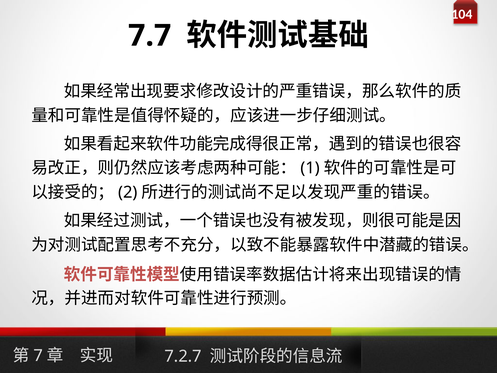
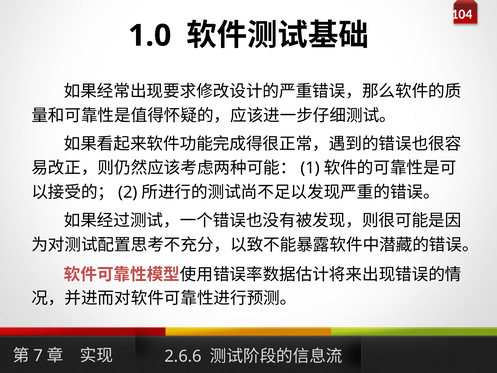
7.7: 7.7 -> 1.0
7.2.7: 7.2.7 -> 2.6.6
